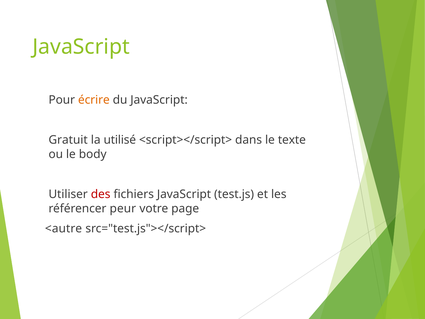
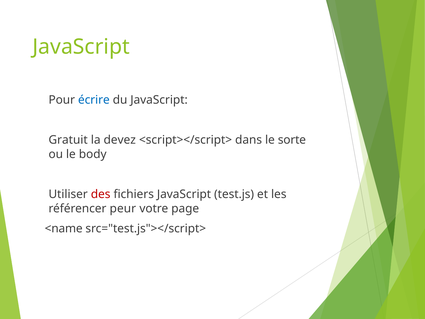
écrire colour: orange -> blue
utilisé: utilisé -> devez
texte: texte -> sorte
<autre: <autre -> <name
